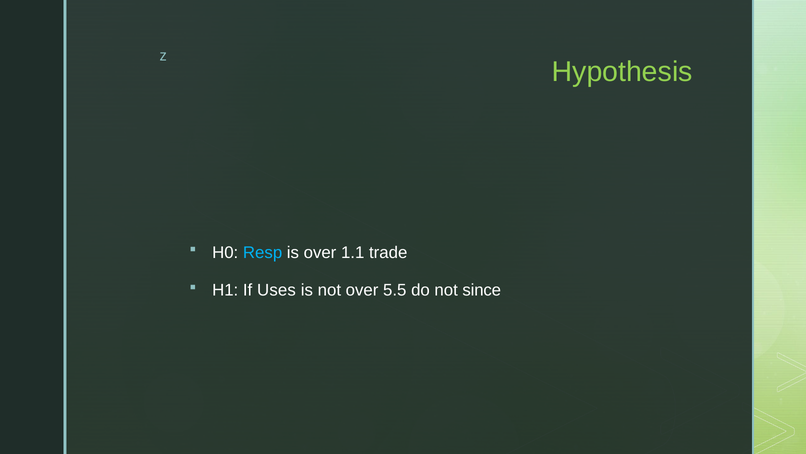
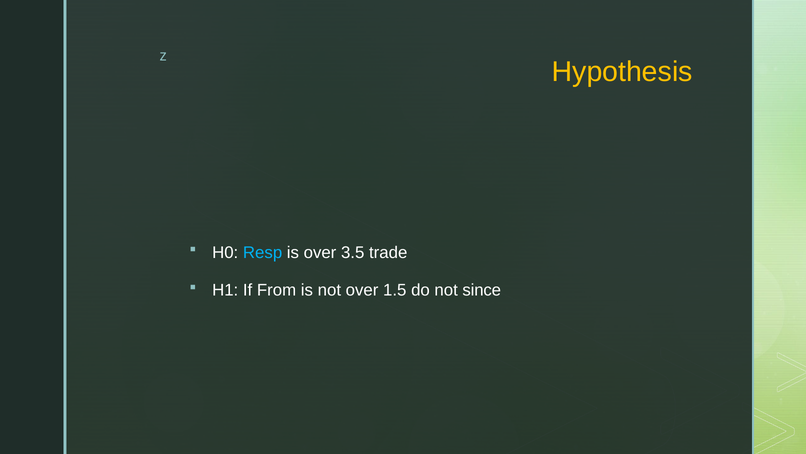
Hypothesis colour: light green -> yellow
1.1: 1.1 -> 3.5
Uses: Uses -> From
5.5: 5.5 -> 1.5
